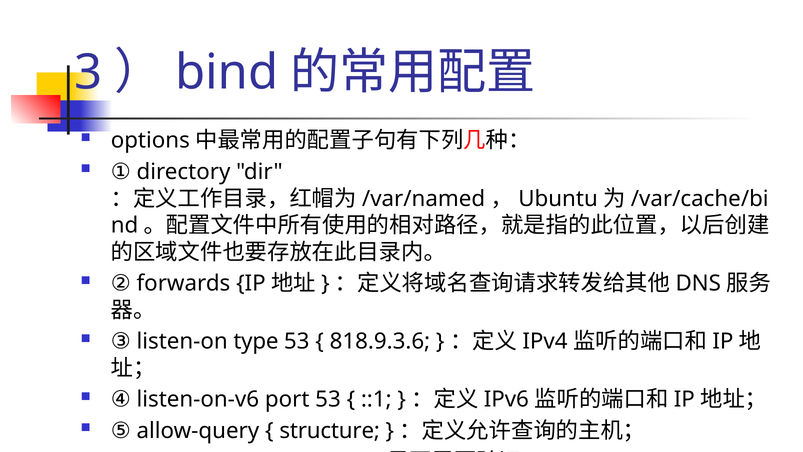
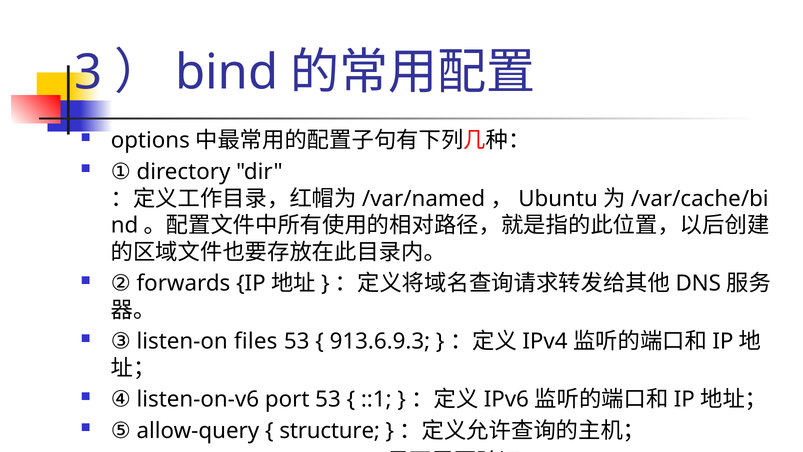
type: type -> files
818.9.3.6: 818.9.3.6 -> 913.6.9.3
